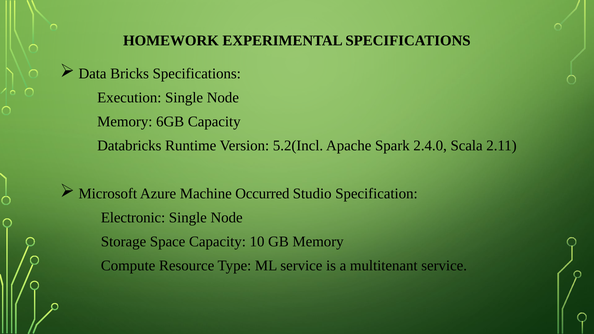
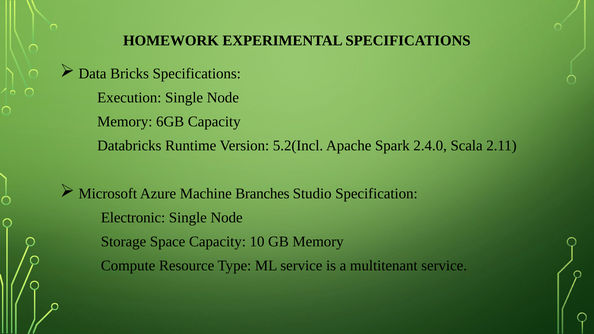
Occurred: Occurred -> Branches
